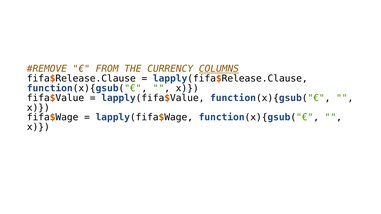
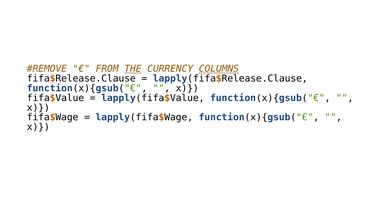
THE underline: none -> present
